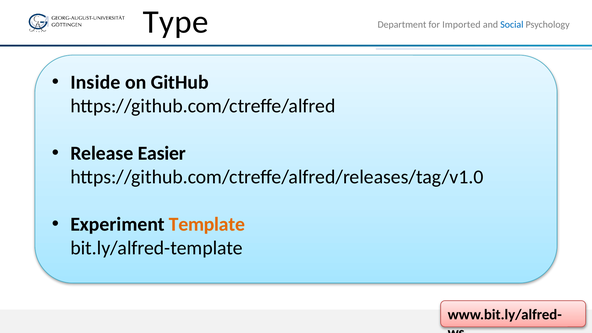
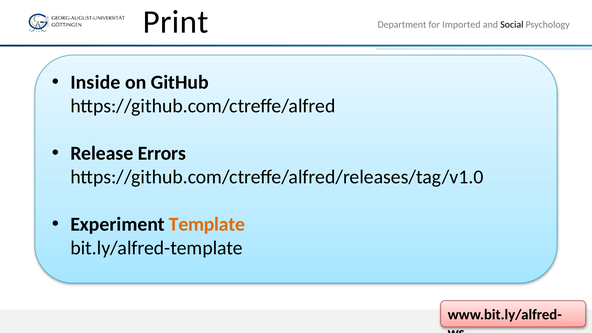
Type: Type -> Print
Social colour: blue -> black
Easier: Easier -> Errors
